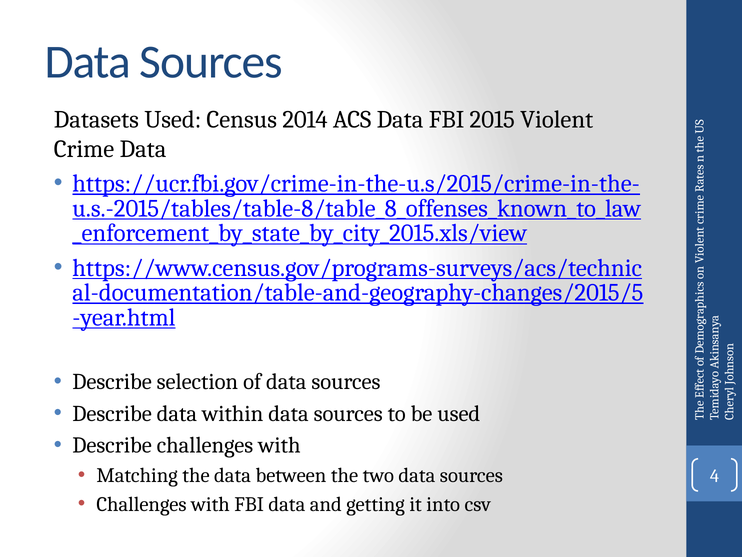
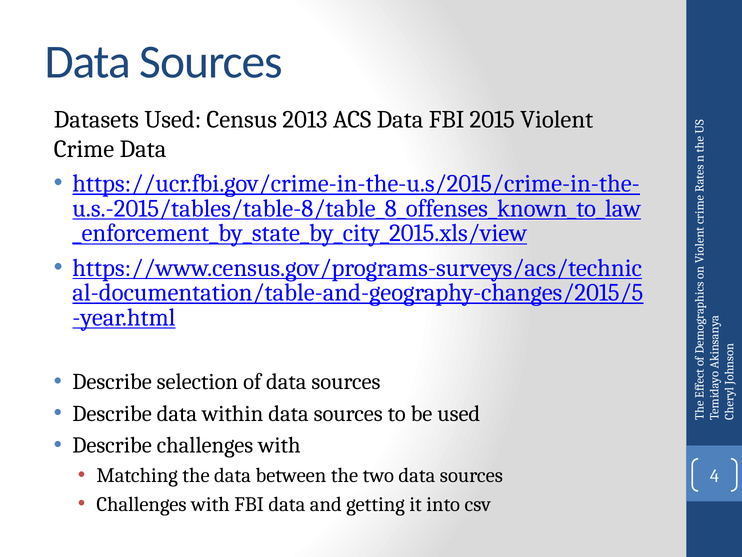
2014: 2014 -> 2013
